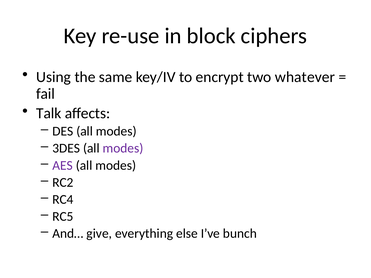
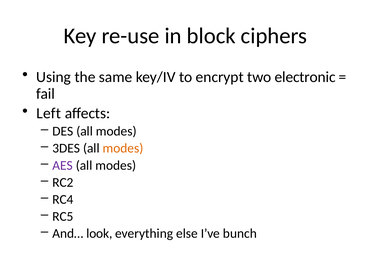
whatever: whatever -> electronic
Talk: Talk -> Left
modes at (123, 148) colour: purple -> orange
give: give -> look
